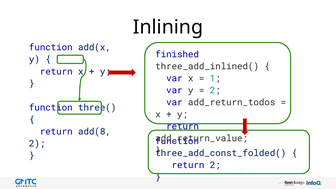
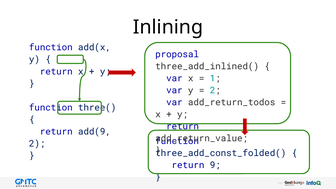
finished: finished -> proposal
add(8: add(8 -> add(9
return 2: 2 -> 9
